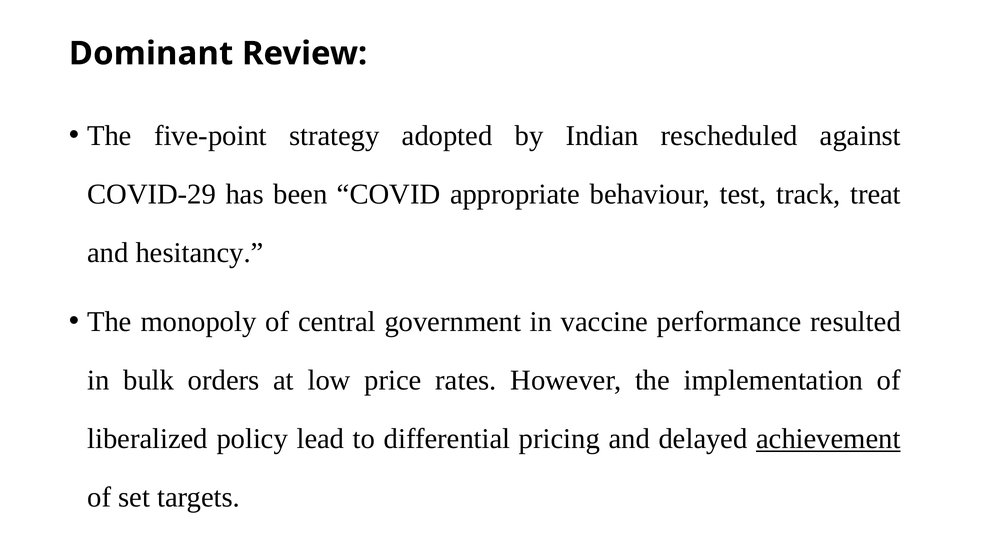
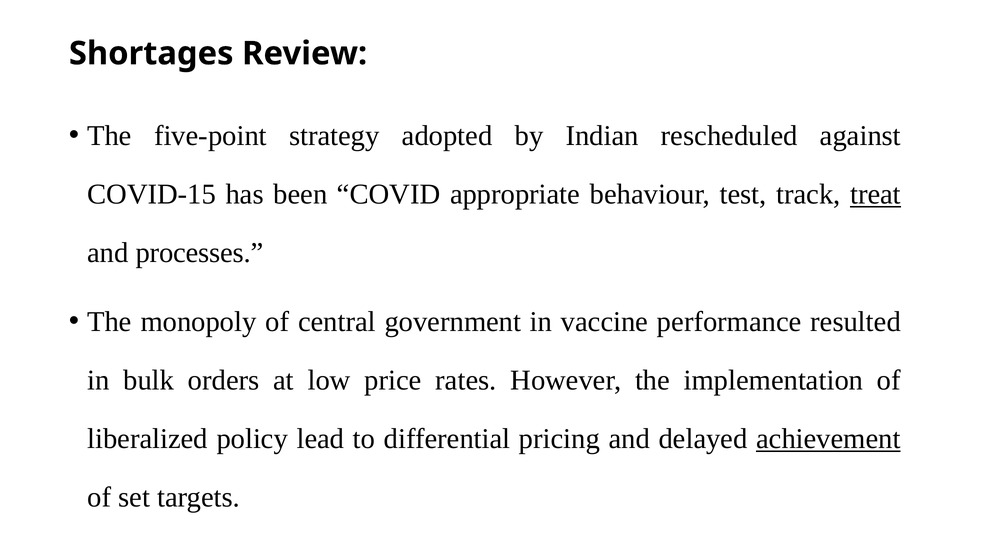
Dominant: Dominant -> Shortages
COVID-29: COVID-29 -> COVID-15
treat underline: none -> present
hesitancy: hesitancy -> processes
